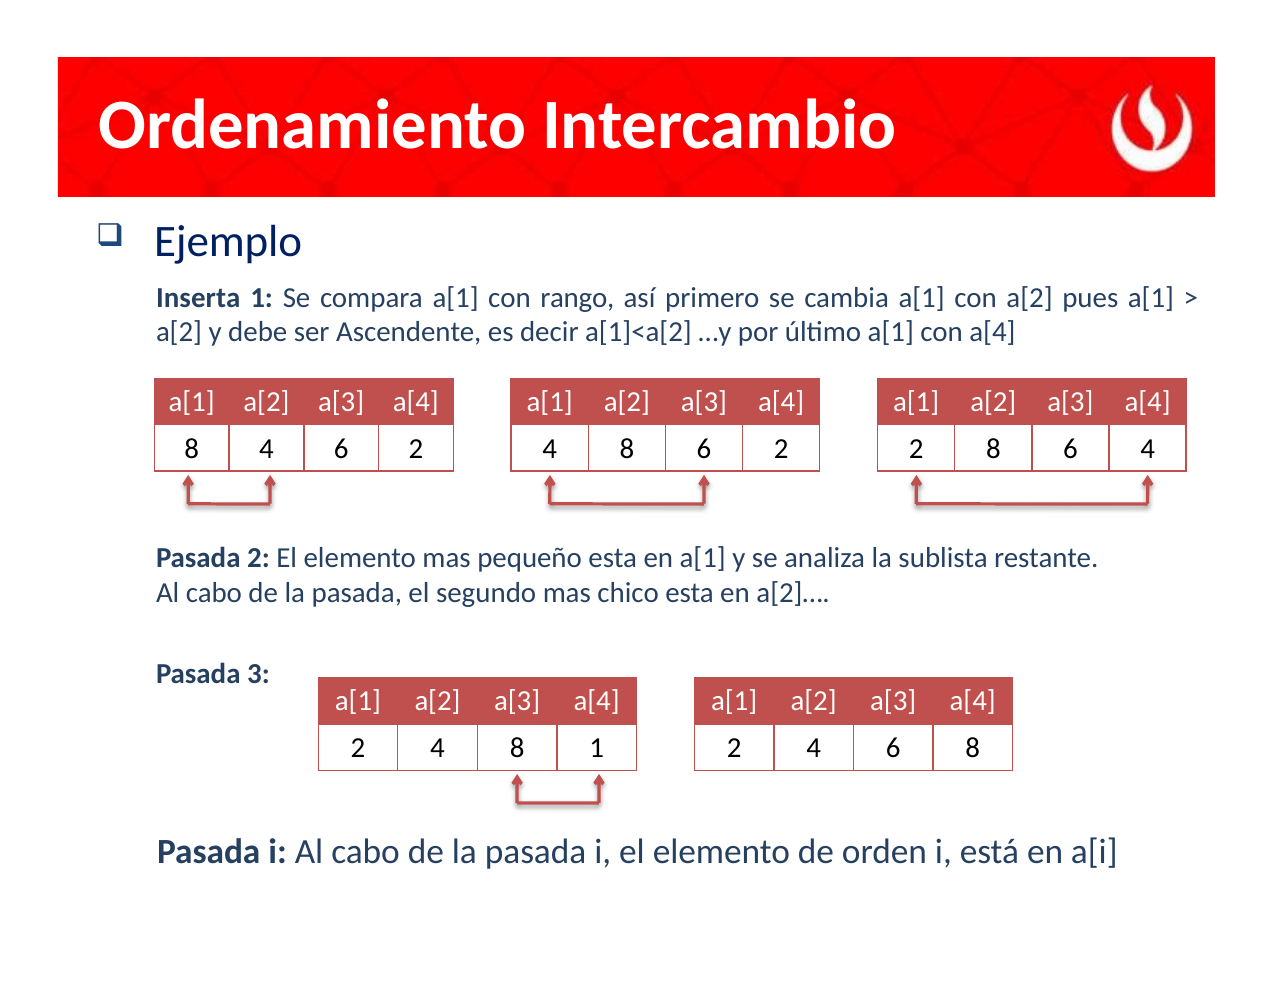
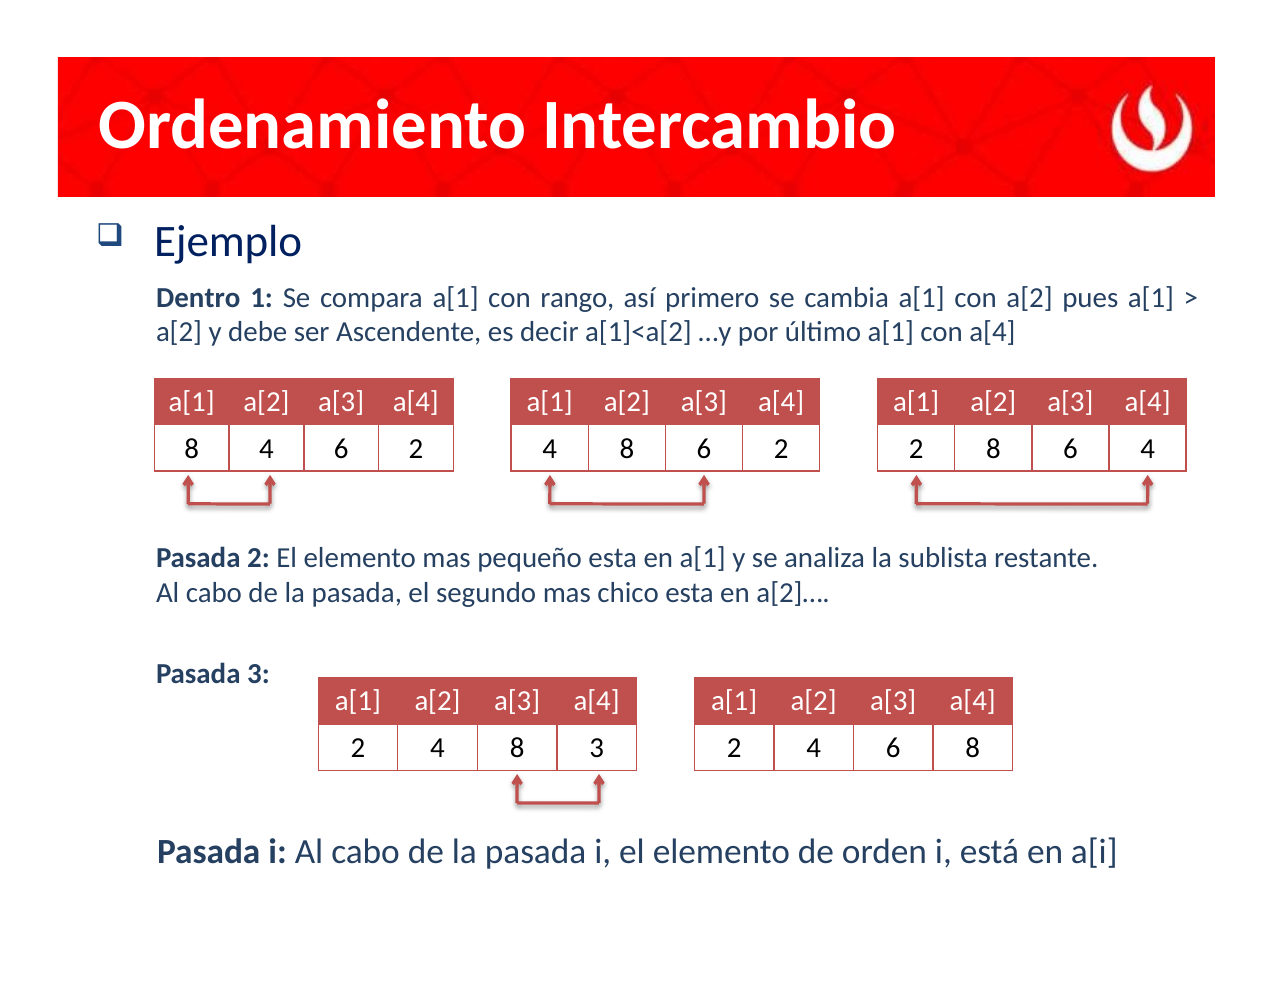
Inserta: Inserta -> Dentro
8 1: 1 -> 3
